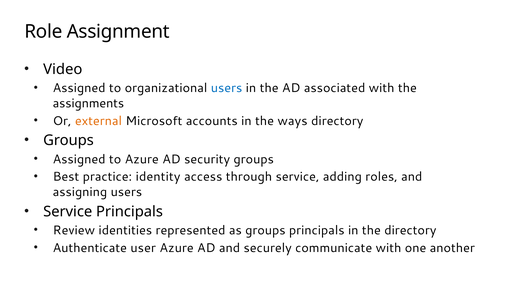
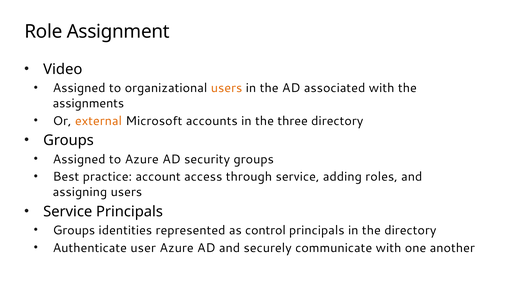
users at (227, 88) colour: blue -> orange
ways: ways -> three
identity: identity -> account
Review at (74, 230): Review -> Groups
as groups: groups -> control
